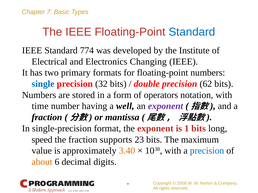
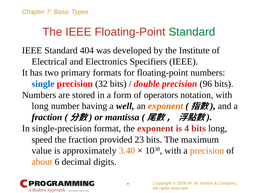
Standard at (192, 32) colour: blue -> green
774: 774 -> 404
Changing: Changing -> Specifiers
62: 62 -> 96
time at (40, 106): time -> long
exponent at (166, 106) colour: purple -> orange
1: 1 -> 4
supports: supports -> provided
precision at (207, 151) colour: blue -> orange
